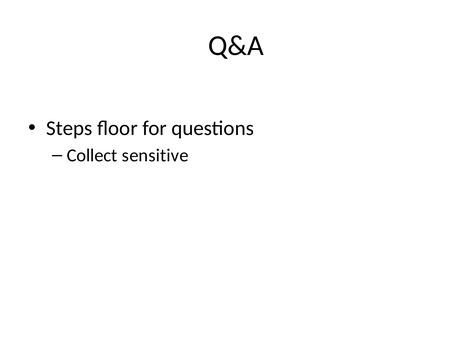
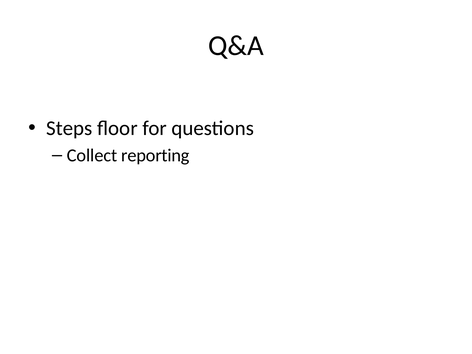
sensitive: sensitive -> reporting
